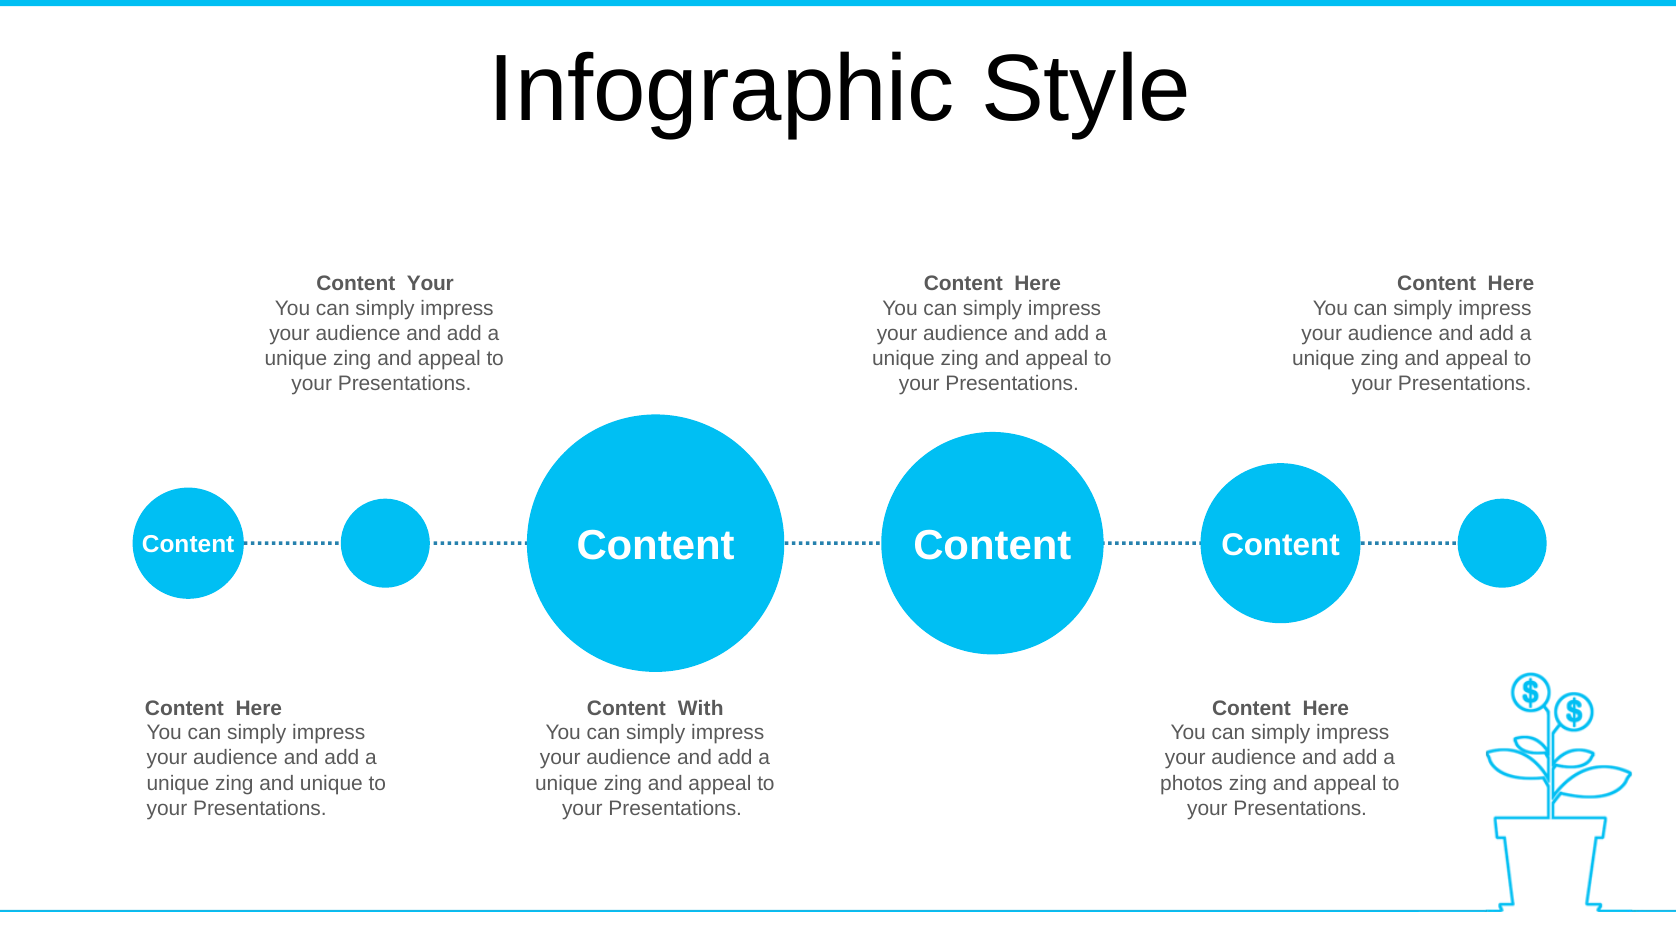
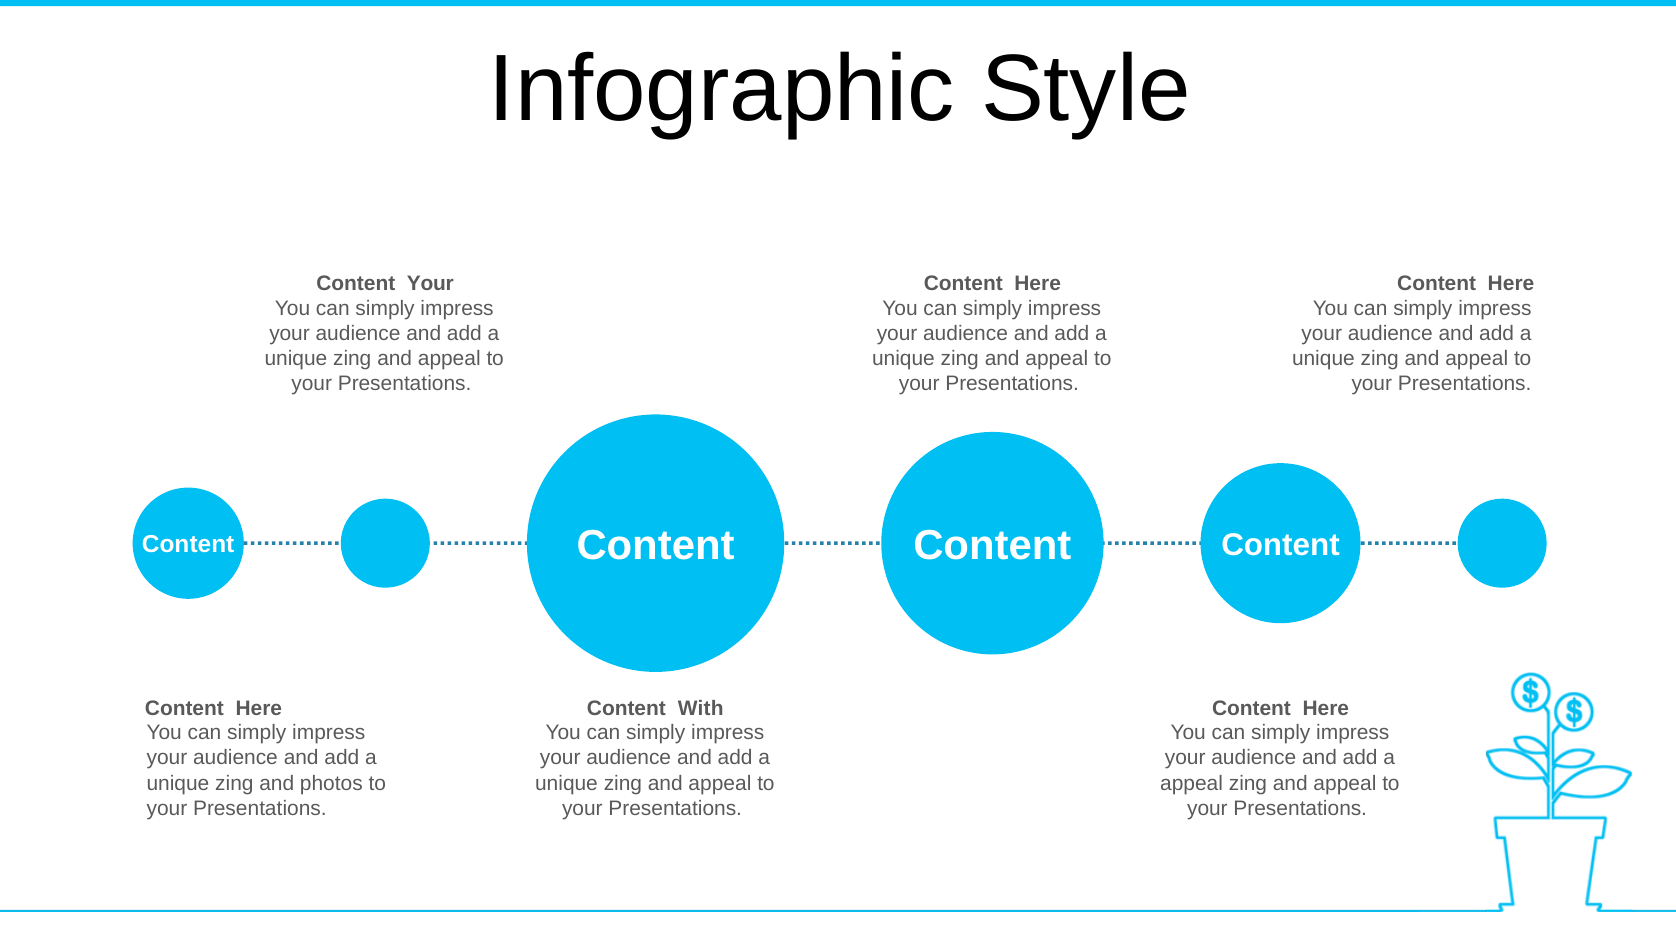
and unique: unique -> photos
photos at (1192, 783): photos -> appeal
